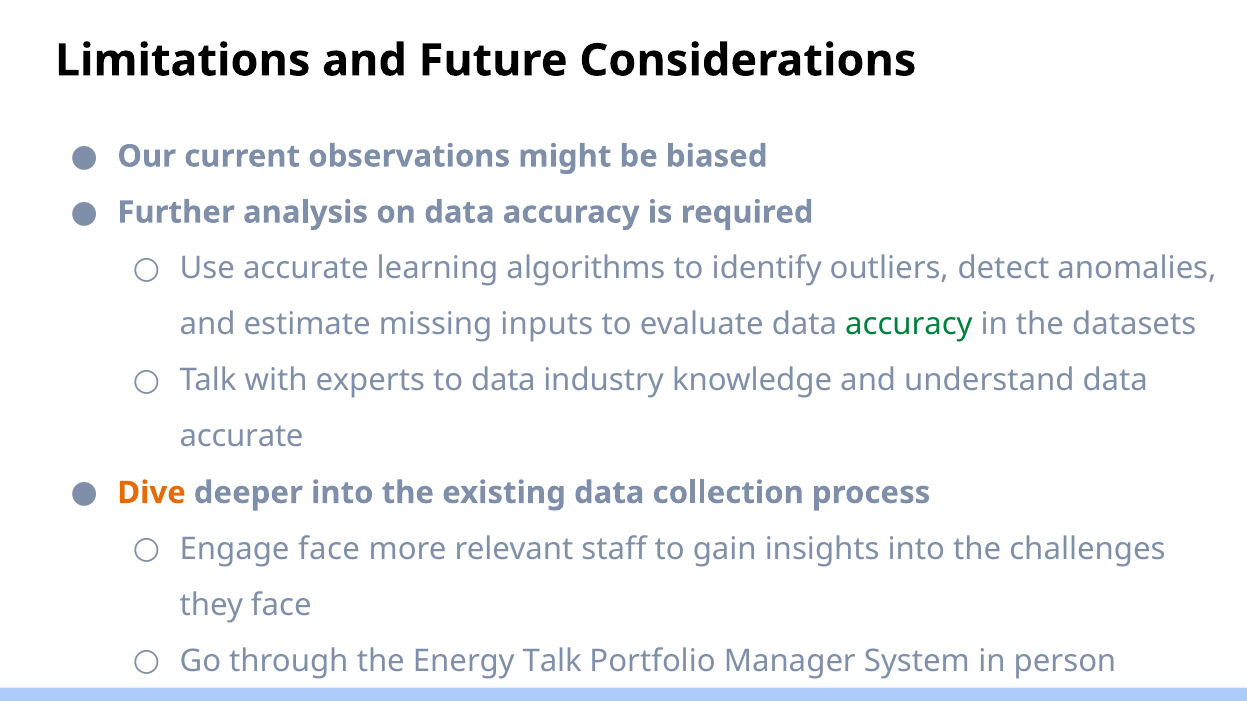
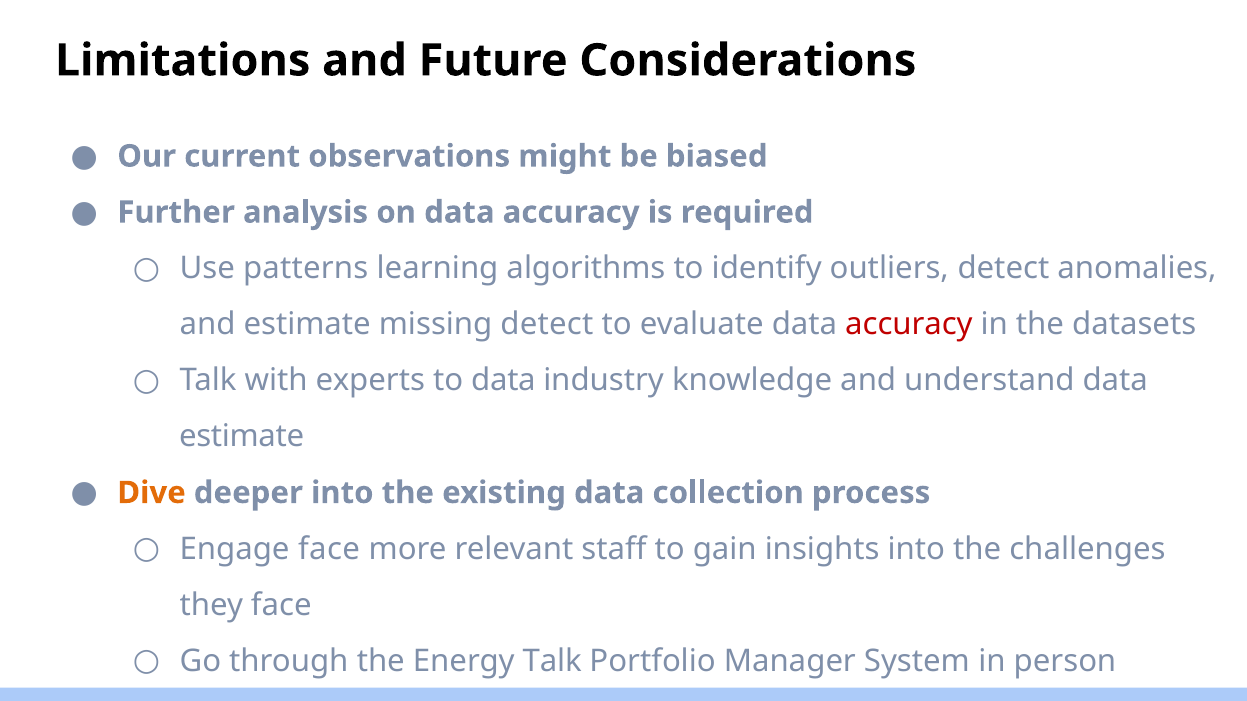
Use accurate: accurate -> patterns
missing inputs: inputs -> detect
accuracy at (909, 325) colour: green -> red
accurate at (242, 437): accurate -> estimate
